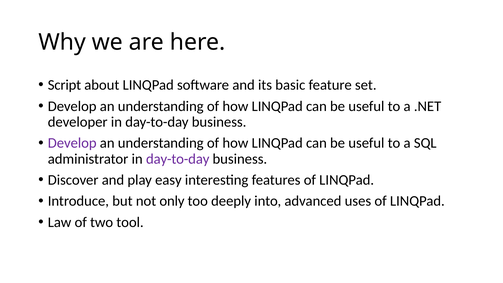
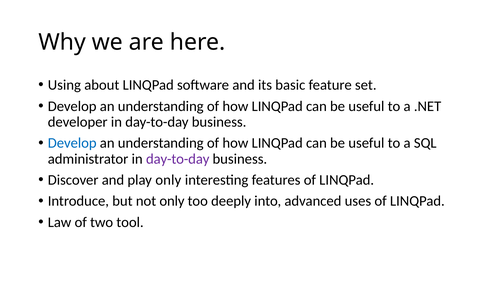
Script: Script -> Using
Develop at (72, 143) colour: purple -> blue
play easy: easy -> only
